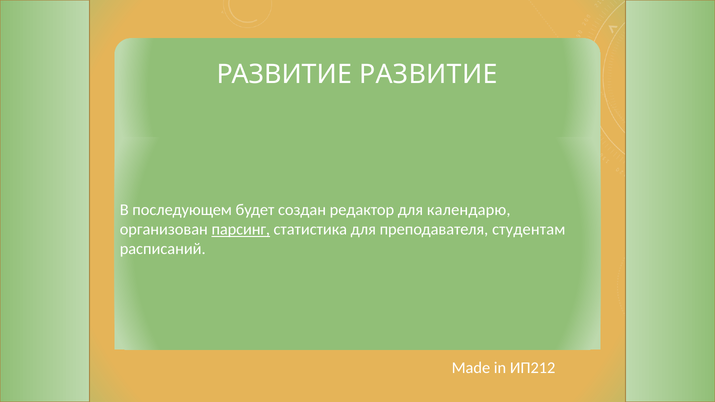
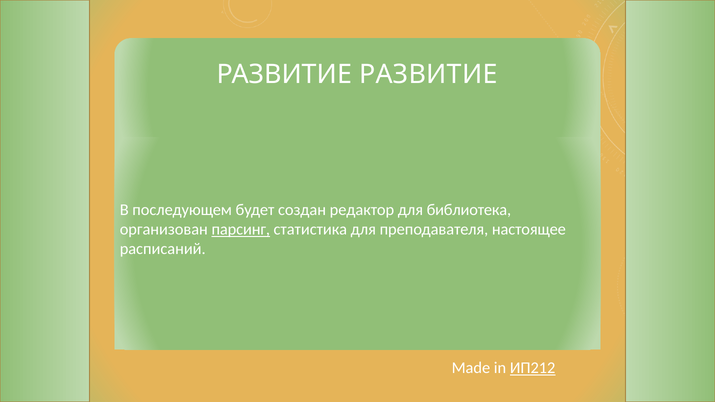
календарю: календарю -> библиотека
студентам: студентам -> настоящее
ИП212 underline: none -> present
